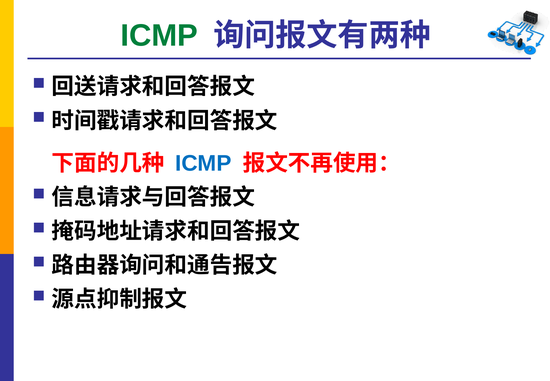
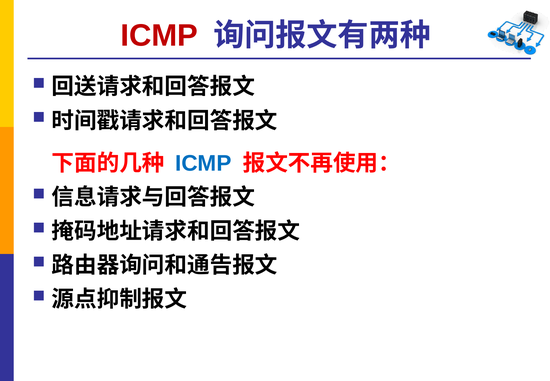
ICMP at (159, 35) colour: green -> red
